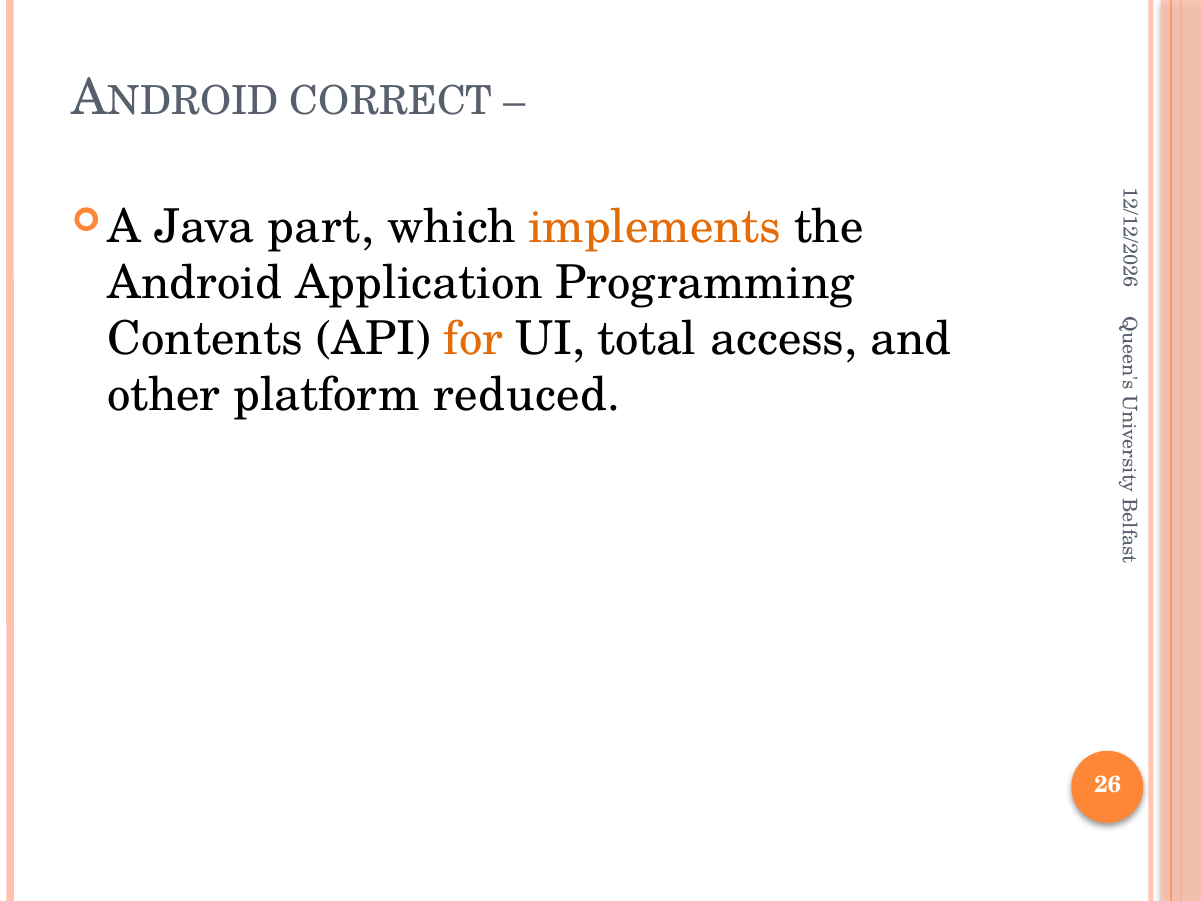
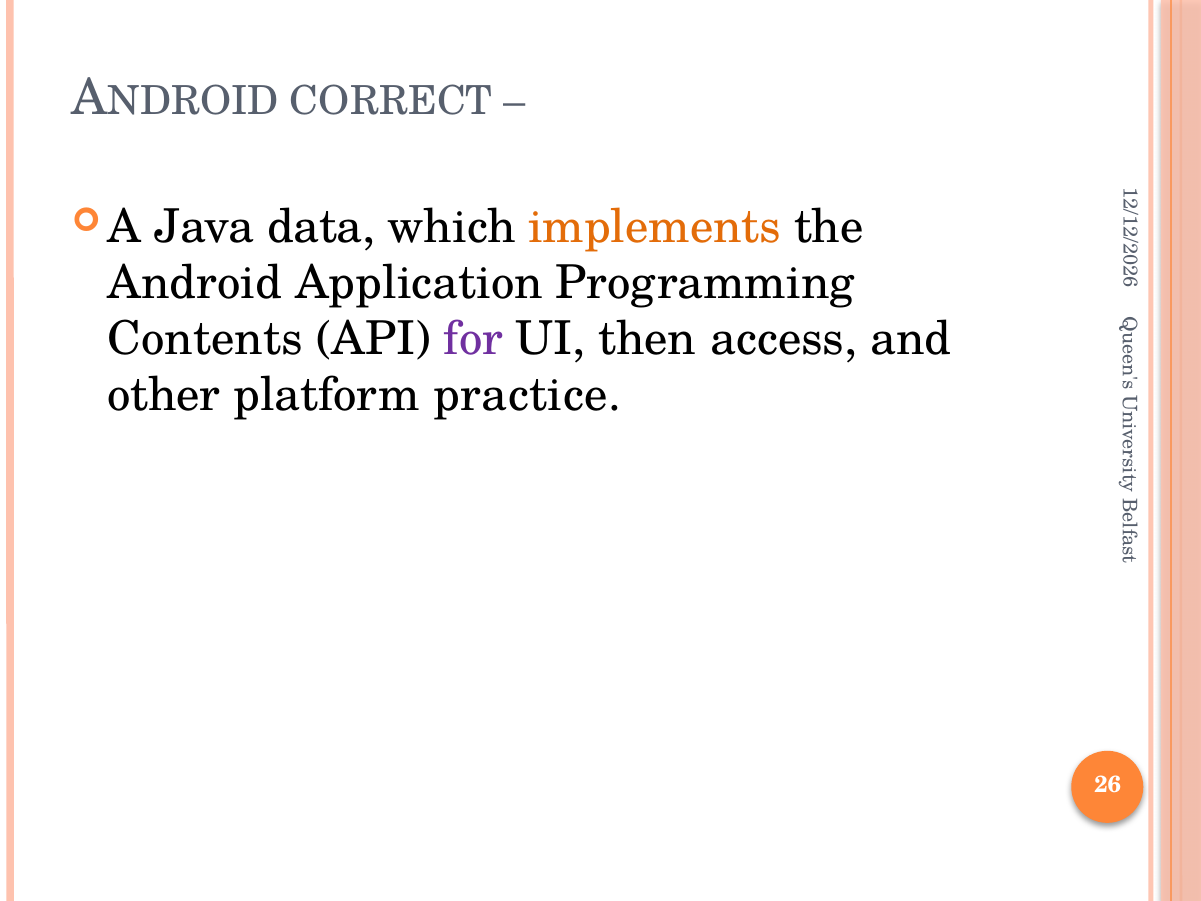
part: part -> data
for colour: orange -> purple
total: total -> then
reduced: reduced -> practice
